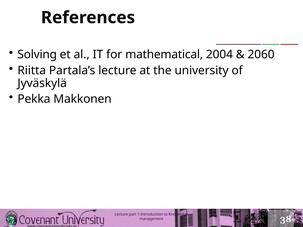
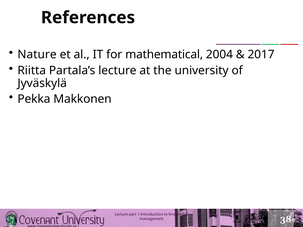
Solving: Solving -> Nature
2060: 2060 -> 2017
